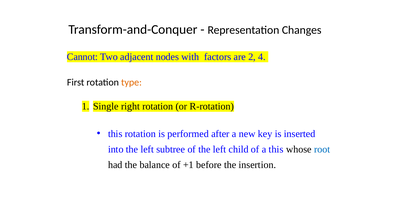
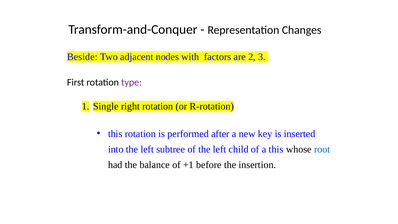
Cannot: Cannot -> Beside
4: 4 -> 3
type colour: orange -> purple
